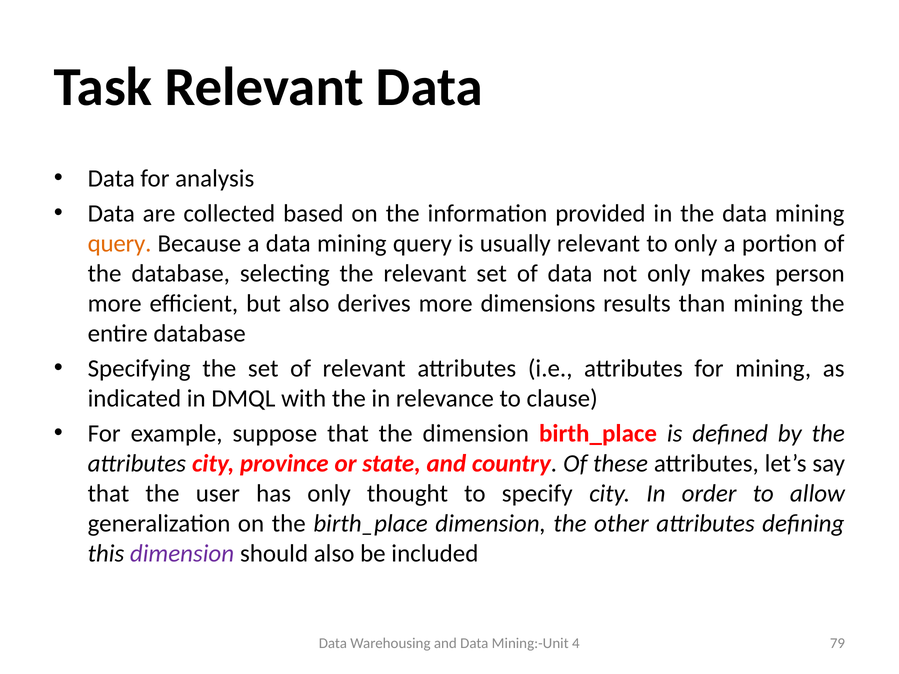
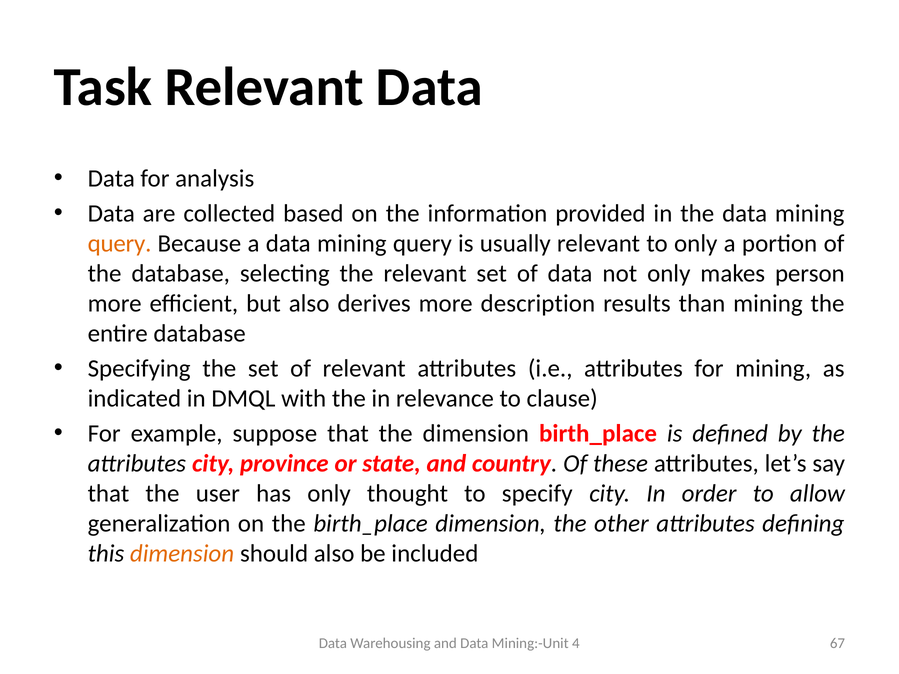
dimensions: dimensions -> description
dimension at (182, 554) colour: purple -> orange
79: 79 -> 67
